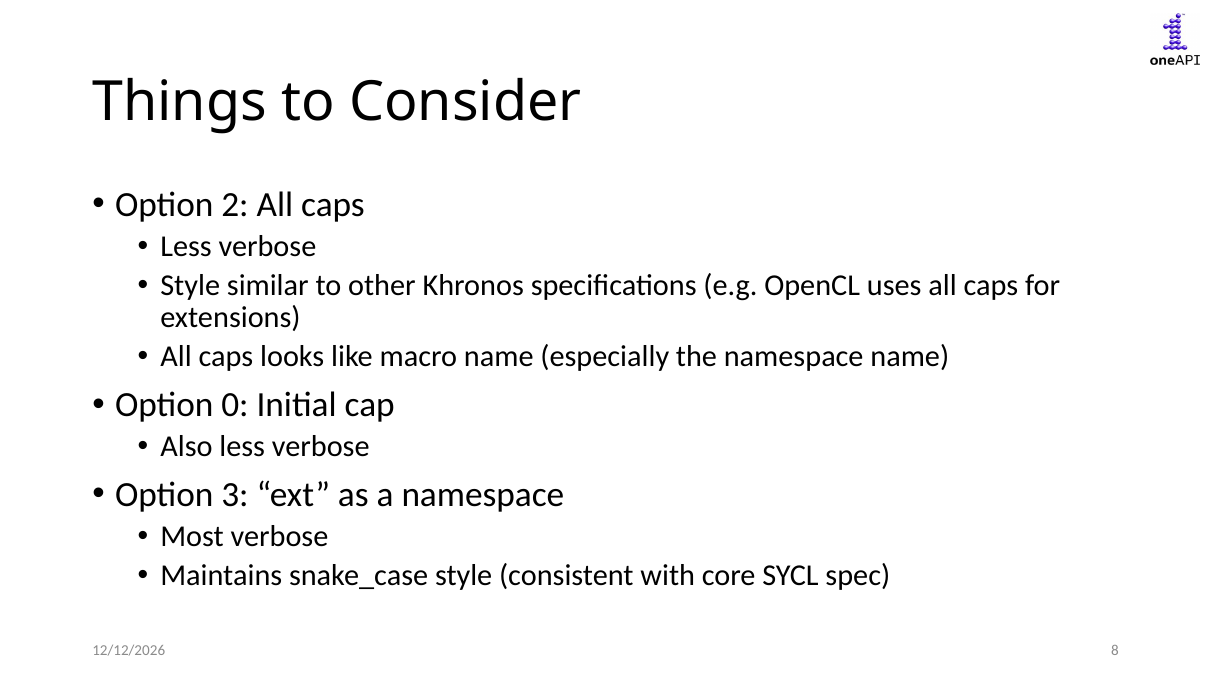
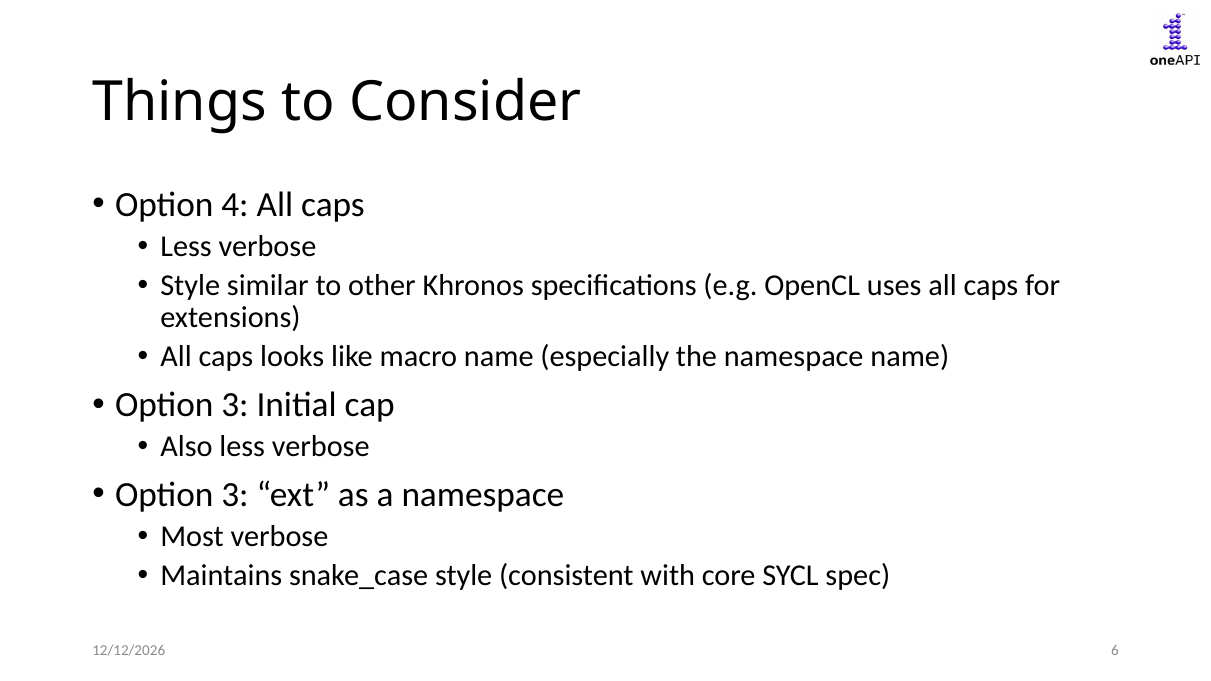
2: 2 -> 4
0 at (235, 405): 0 -> 3
8: 8 -> 6
